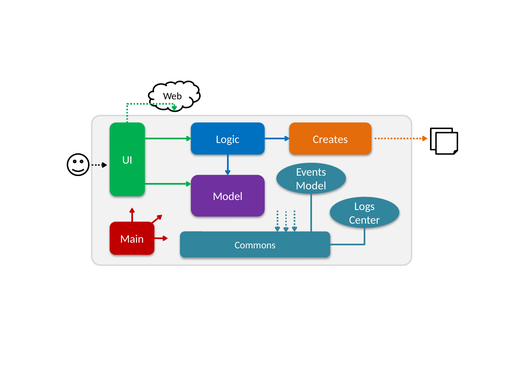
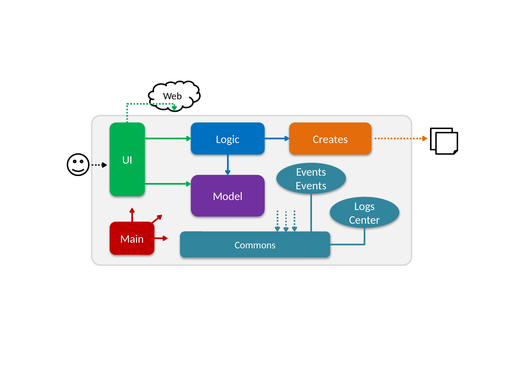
Model at (311, 186): Model -> Events
